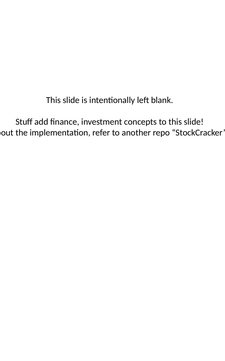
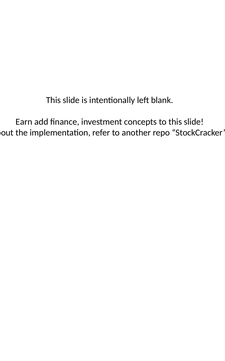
Stuff: Stuff -> Earn
